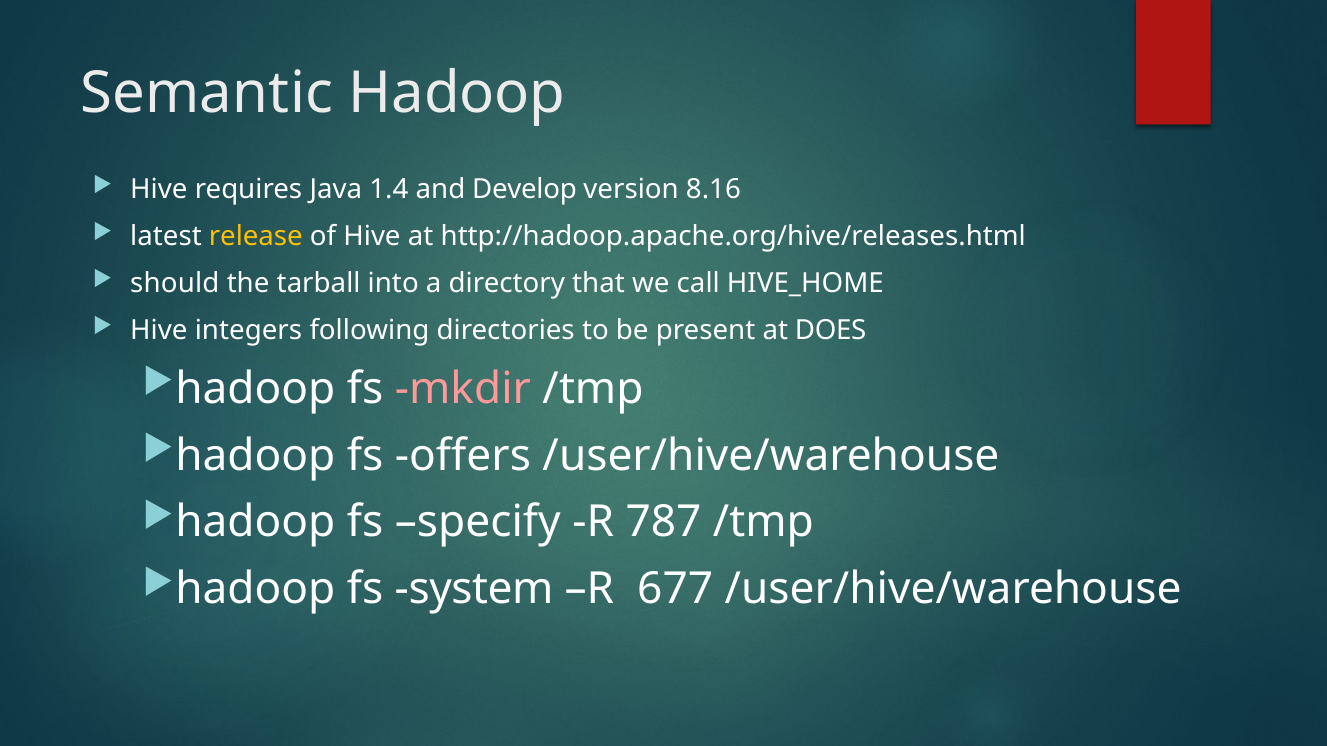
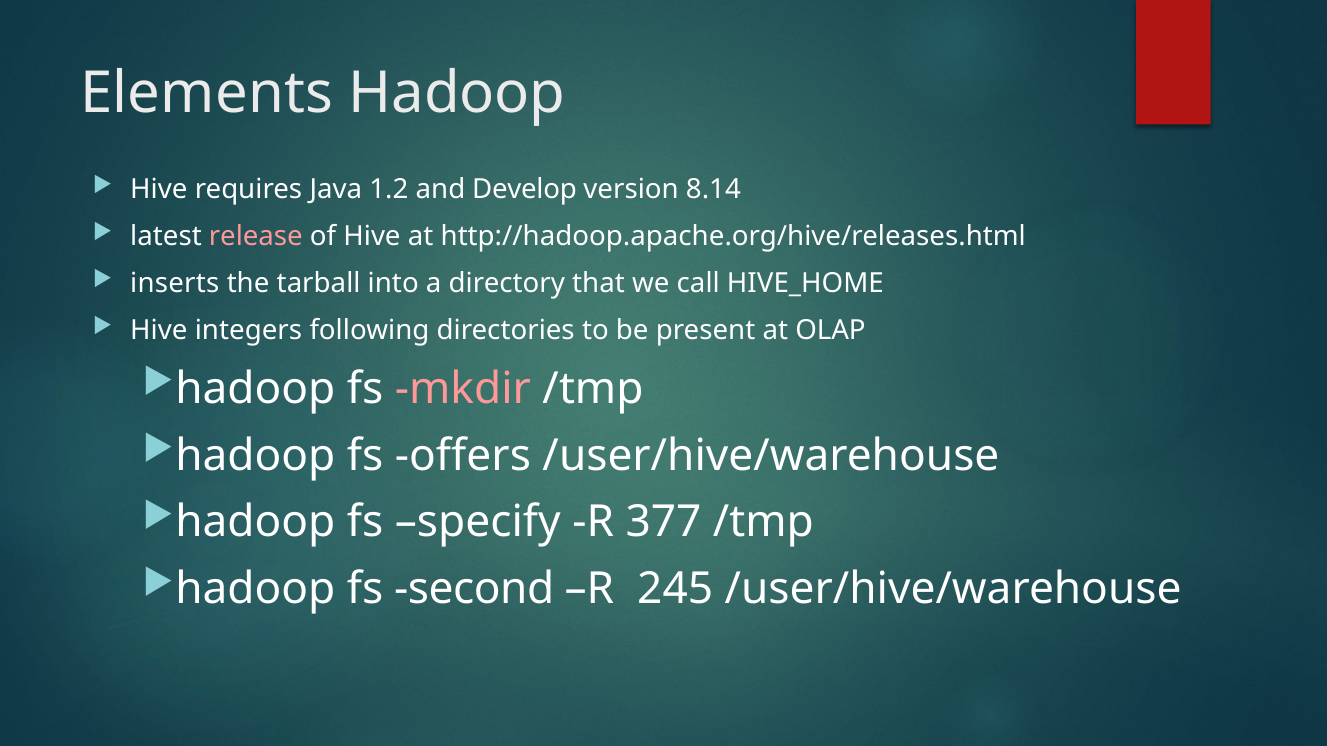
Semantic: Semantic -> Elements
1.4: 1.4 -> 1.2
8.16: 8.16 -> 8.14
release colour: yellow -> pink
should: should -> inserts
DOES: DOES -> OLAP
787: 787 -> 377
system: system -> second
677: 677 -> 245
